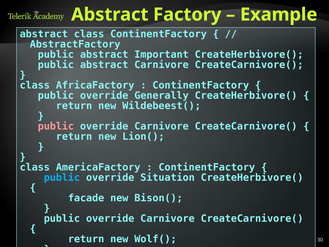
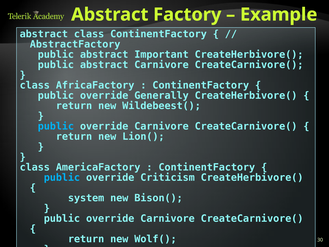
public at (56, 126) colour: pink -> light blue
Situation: Situation -> Criticism
facade: facade -> system
